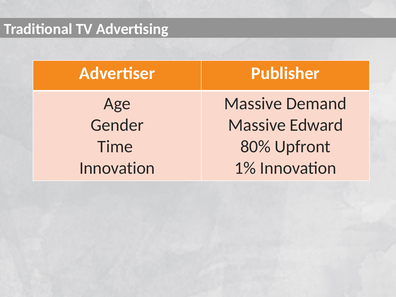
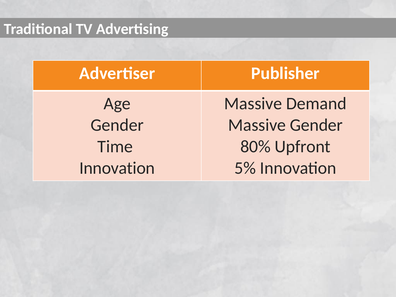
Massive Edward: Edward -> Gender
1%: 1% -> 5%
